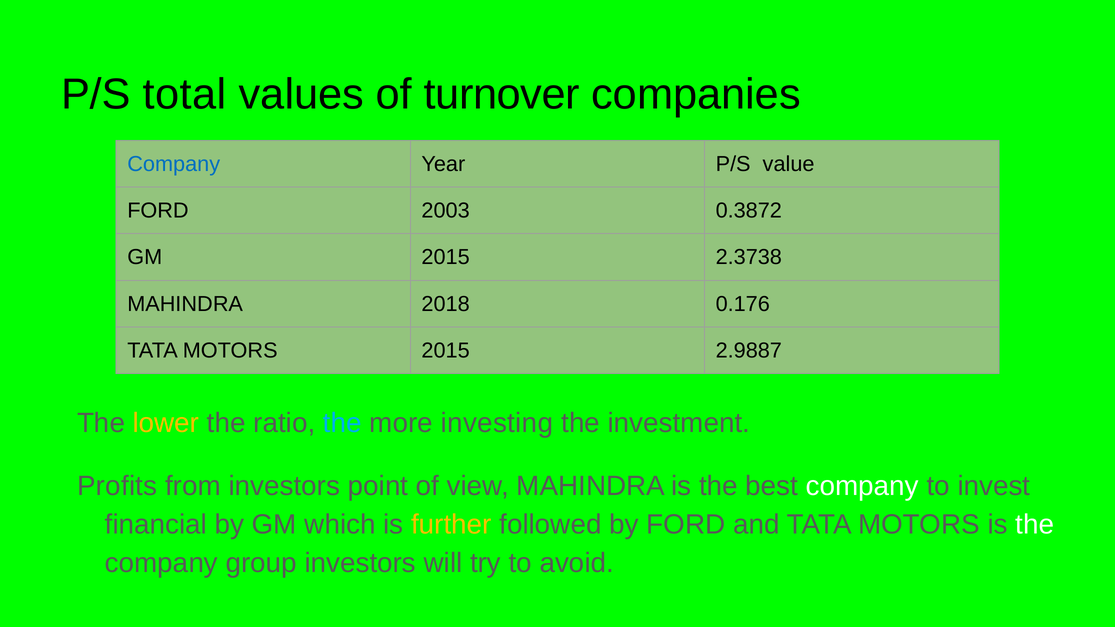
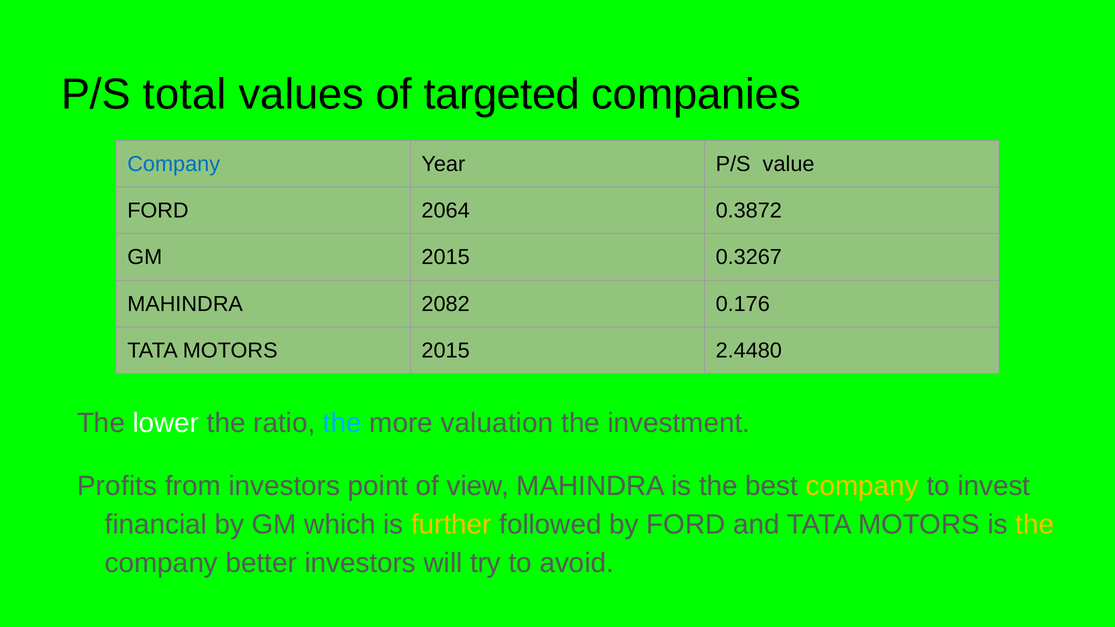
turnover: turnover -> targeted
2003: 2003 -> 2064
2.3738: 2.3738 -> 0.3267
2018: 2018 -> 2082
2.9887: 2.9887 -> 2.4480
lower colour: yellow -> white
investing: investing -> valuation
company at (862, 486) colour: white -> yellow
the at (1035, 525) colour: white -> yellow
group: group -> better
